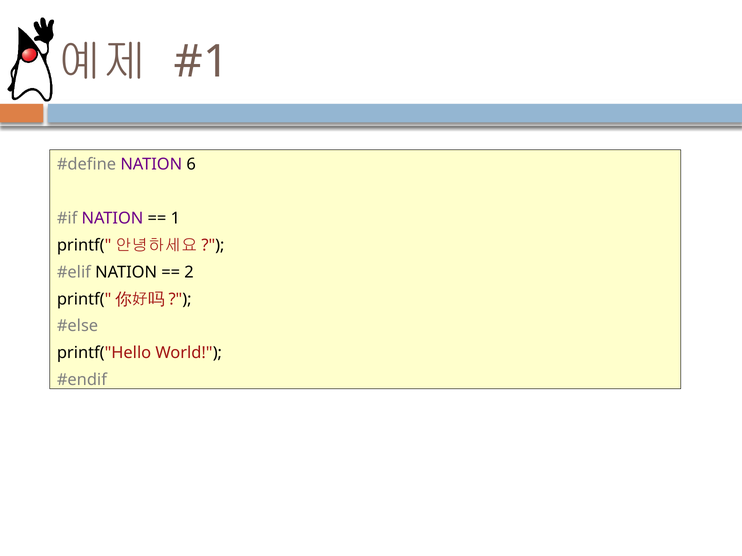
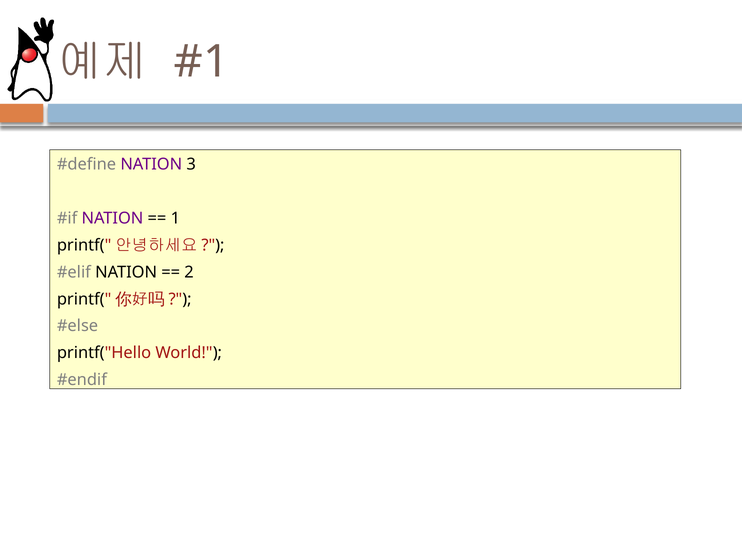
6: 6 -> 3
